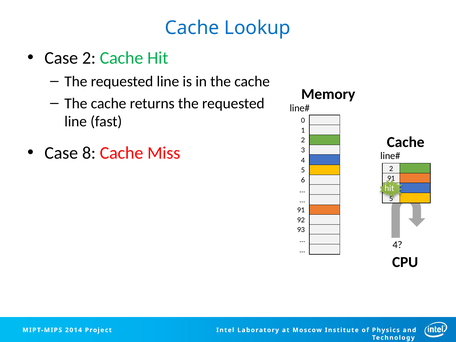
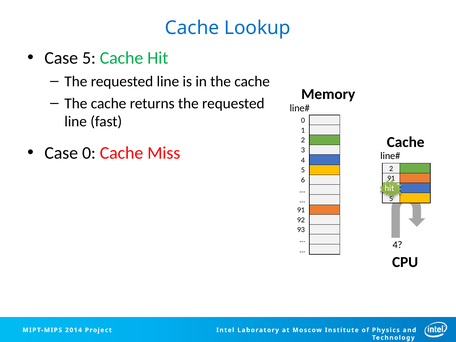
Case 2: 2 -> 5
Case 8: 8 -> 0
